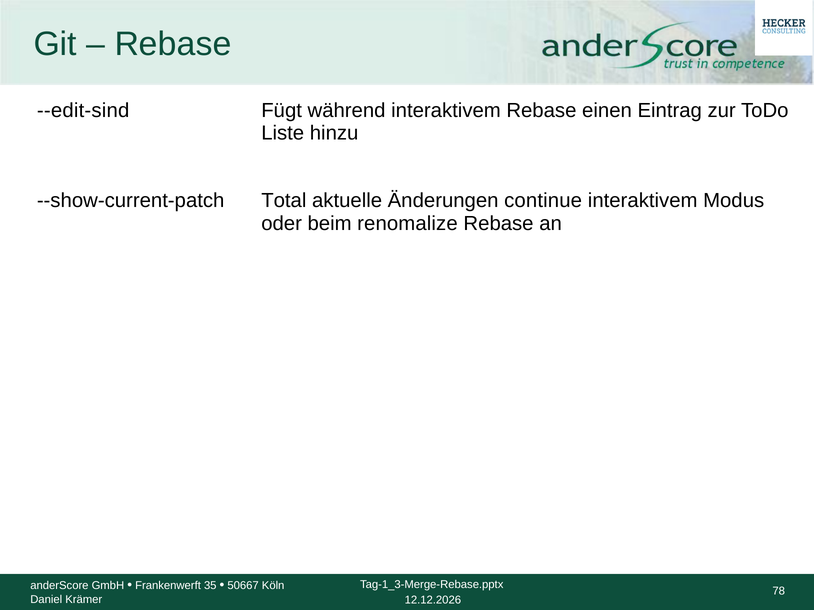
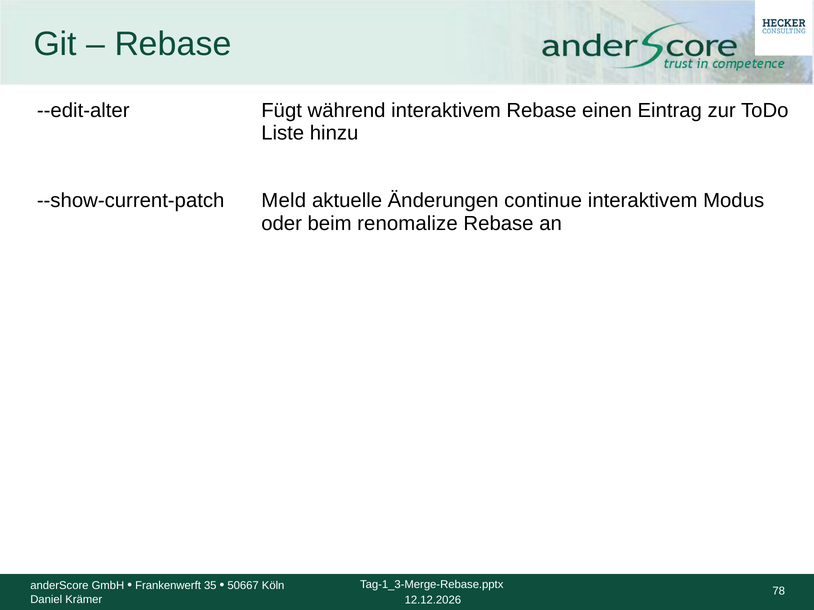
--edit-sind: --edit-sind -> --edit-alter
Total: Total -> Meld
